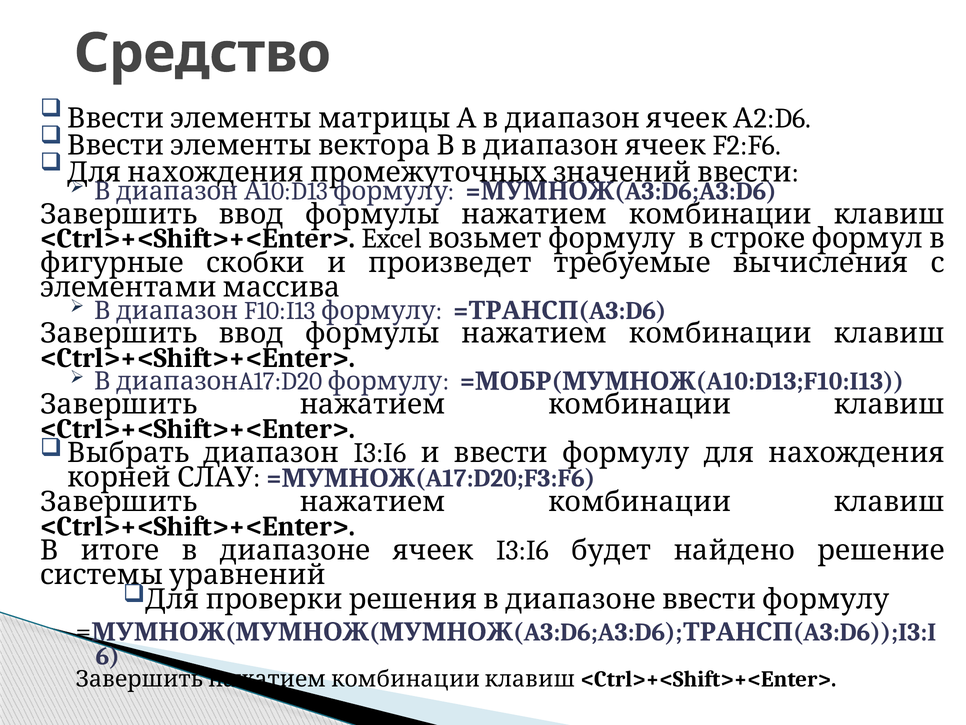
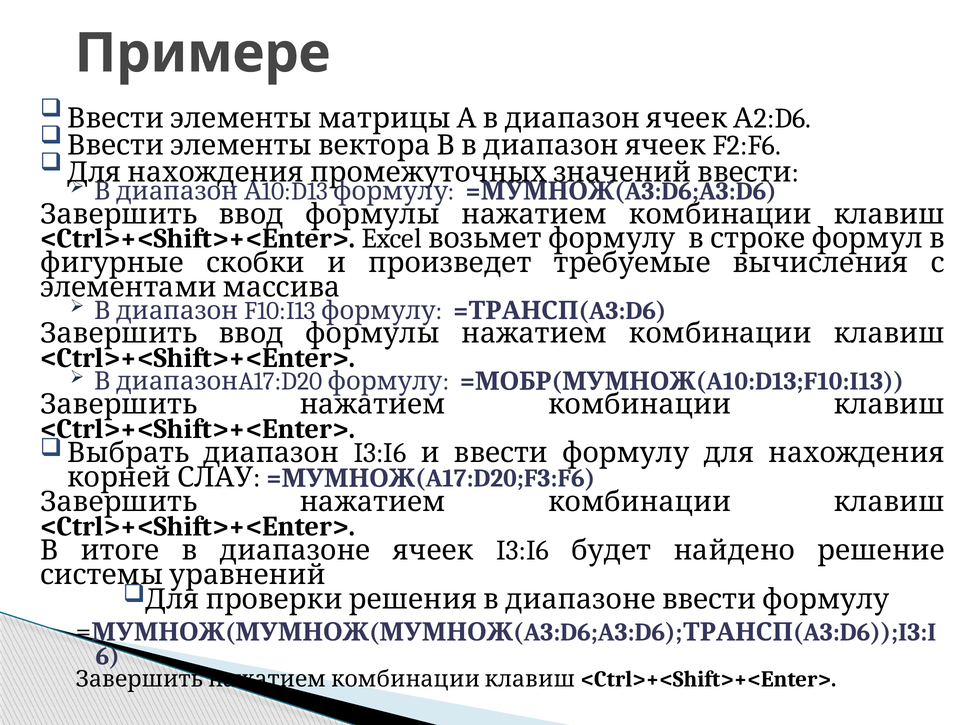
Средство: Средство -> Примере
